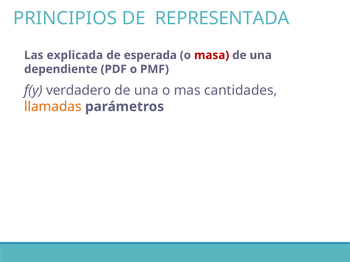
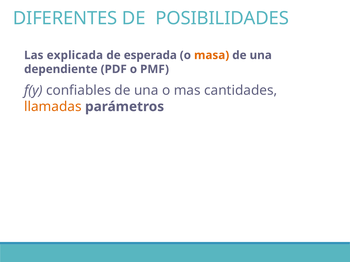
PRINCIPIOS: PRINCIPIOS -> DIFERENTES
REPRESENTADA: REPRESENTADA -> POSIBILIDADES
masa colour: red -> orange
verdadero: verdadero -> confiables
